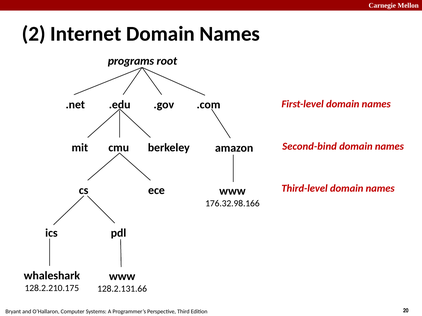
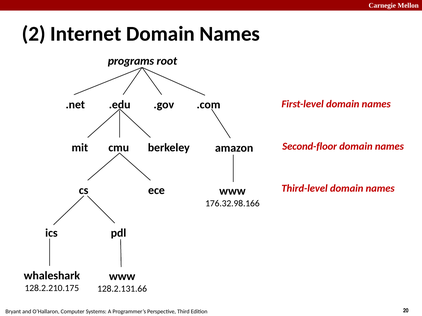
Second-bind: Second-bind -> Second-floor
